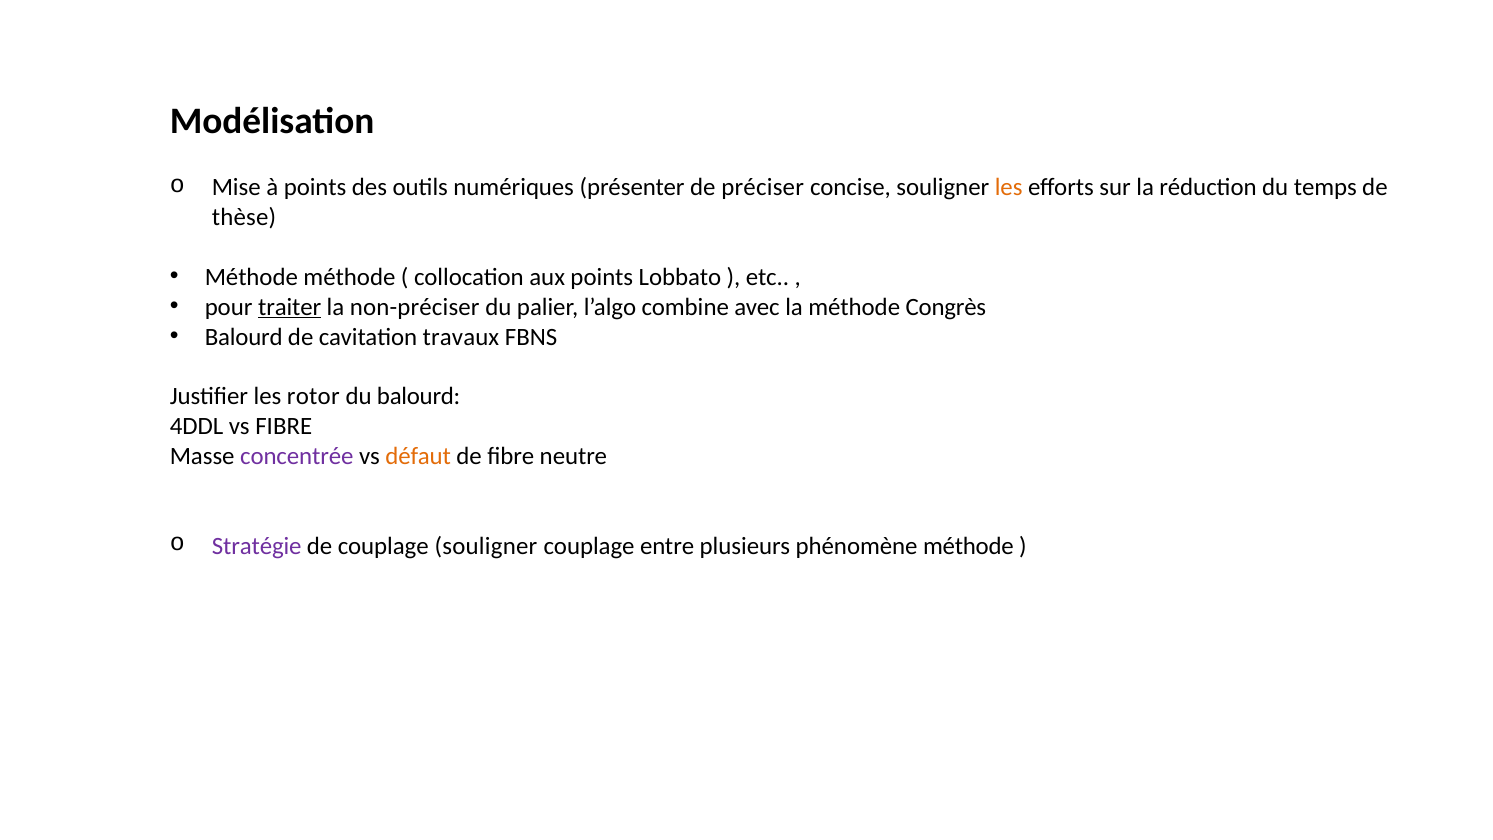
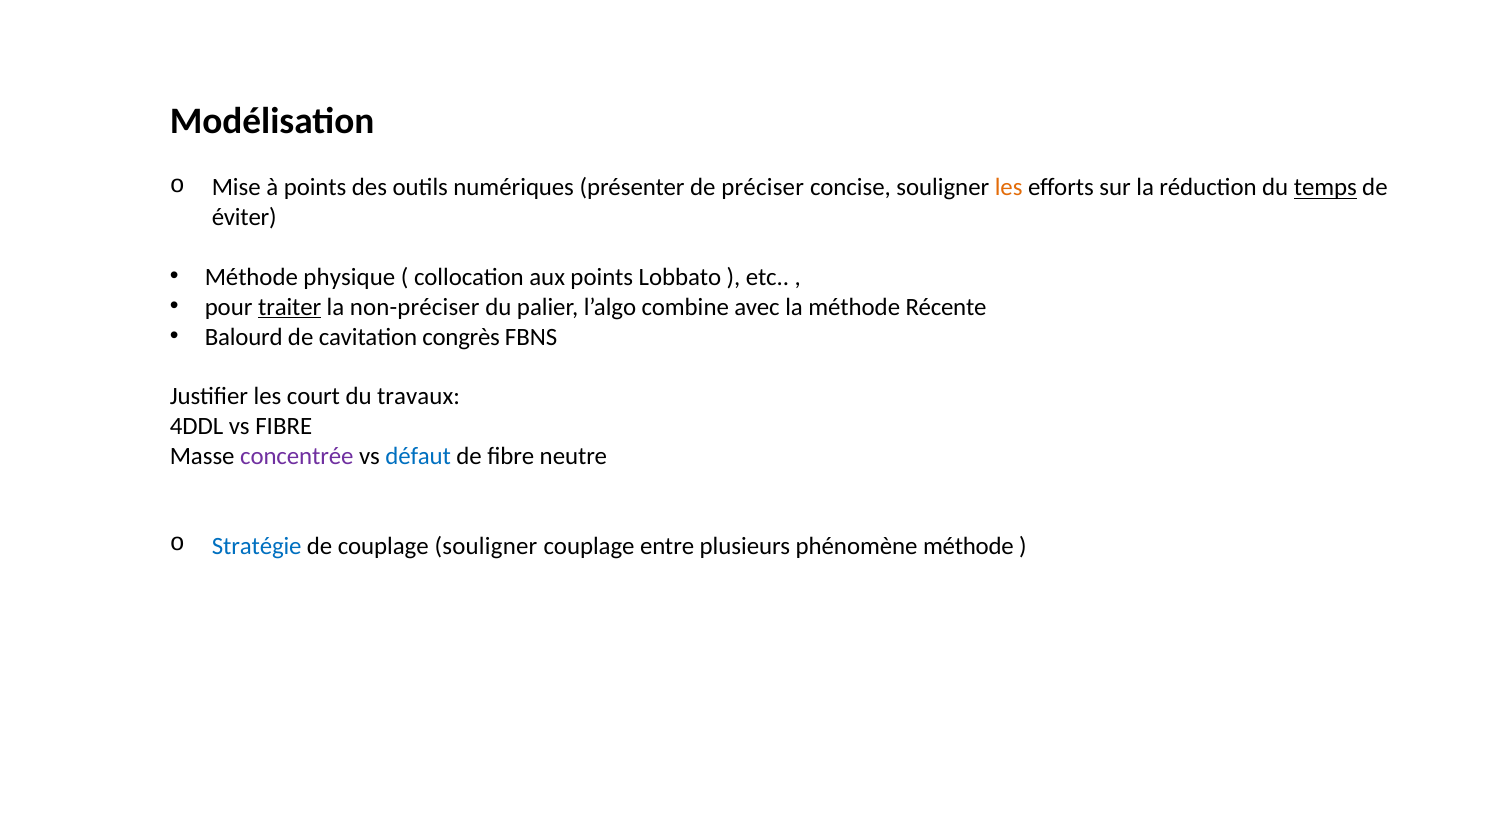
temps underline: none -> present
thèse: thèse -> éviter
Méthode méthode: méthode -> physique
Congrès: Congrès -> Récente
travaux: travaux -> congrès
rotor: rotor -> court
du balourd: balourd -> travaux
défaut colour: orange -> blue
Stratégie colour: purple -> blue
